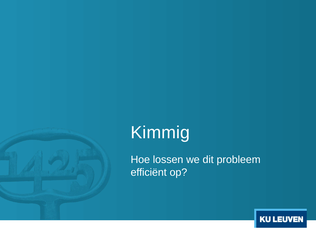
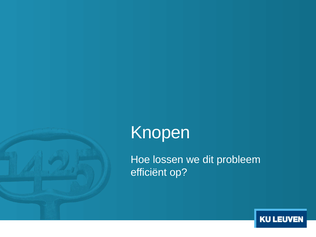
Kimmig: Kimmig -> Knopen
